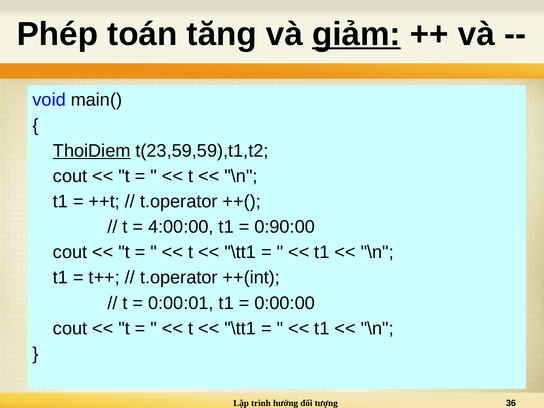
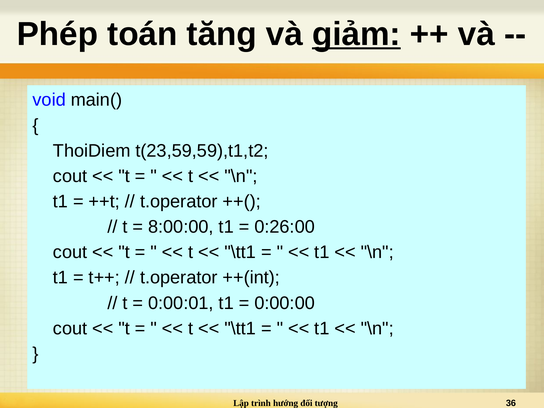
ThoiDiem underline: present -> none
4:00:00: 4:00:00 -> 8:00:00
0:90:00: 0:90:00 -> 0:26:00
